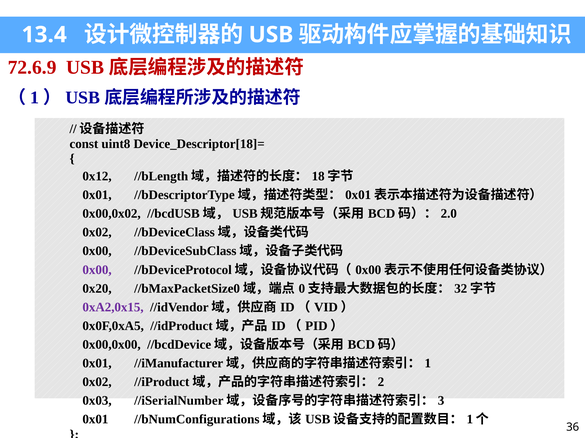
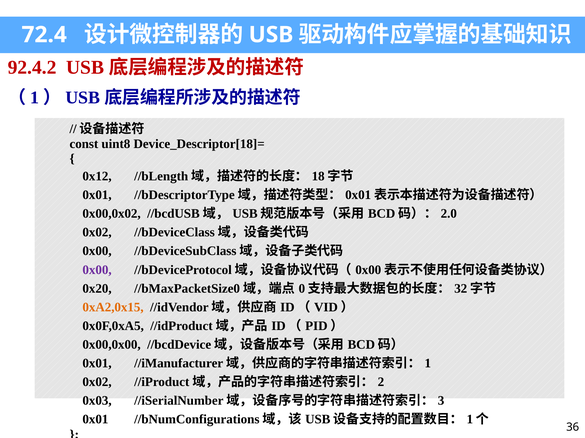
13.4: 13.4 -> 72.4
72.6.9: 72.6.9 -> 92.4.2
0xA2,0x15 colour: purple -> orange
